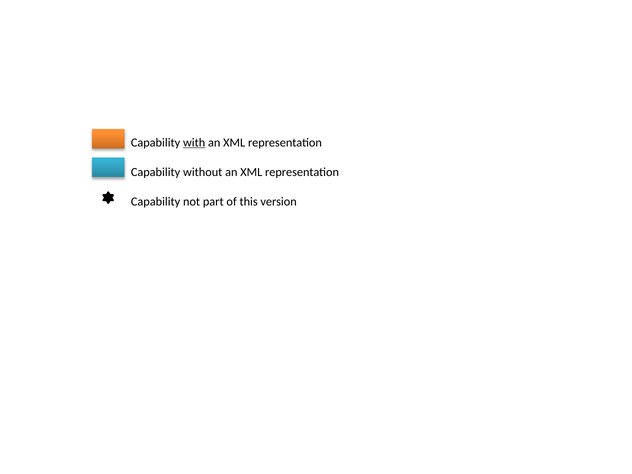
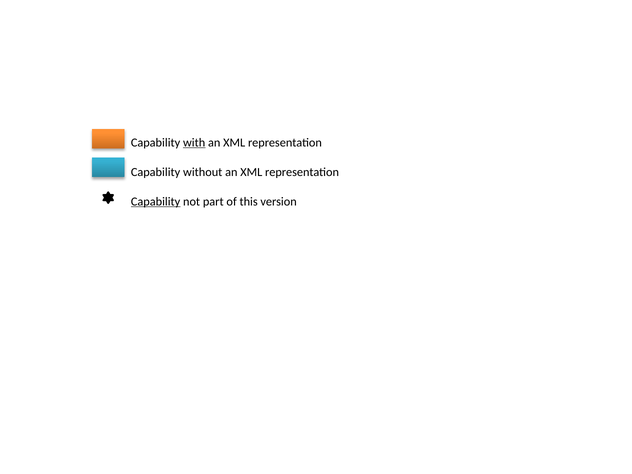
Capability at (156, 201) underline: none -> present
